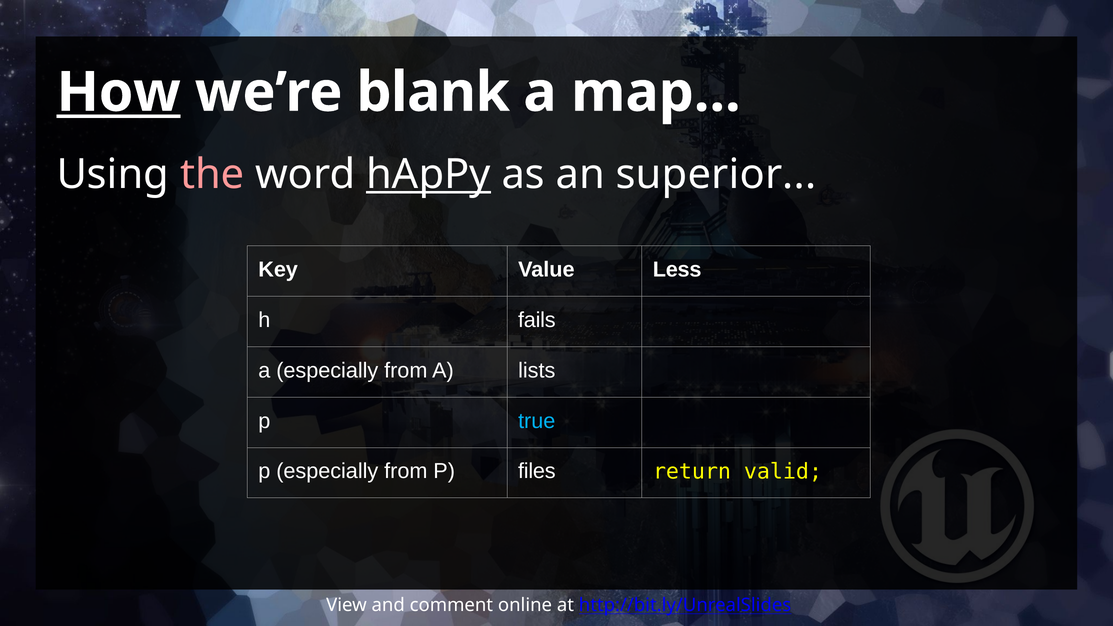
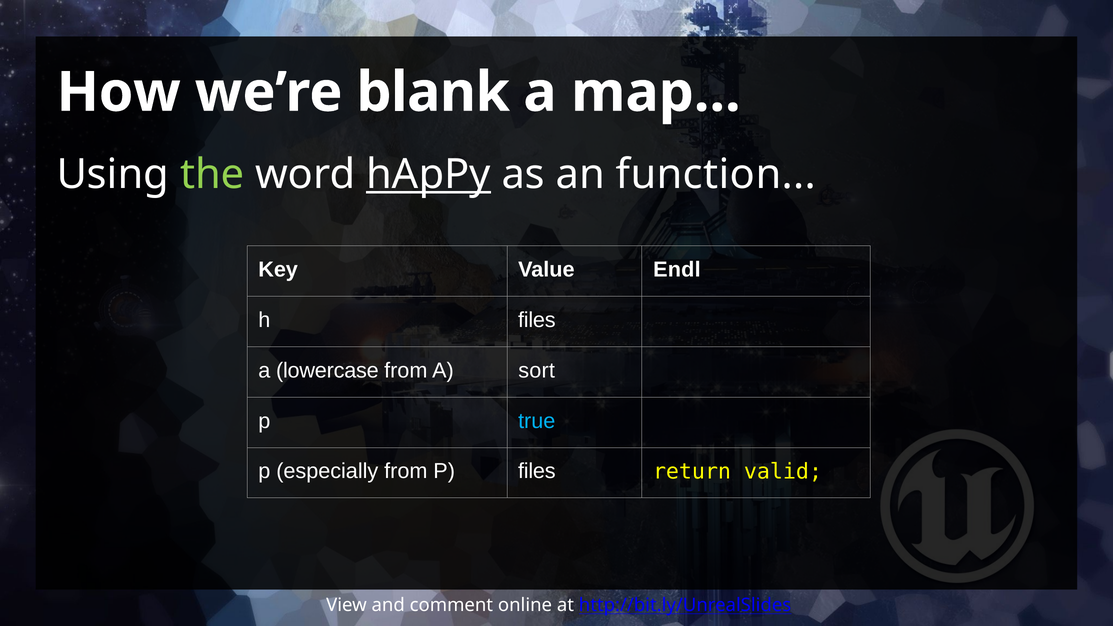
How underline: present -> none
the colour: pink -> light green
superior: superior -> function
Less: Less -> Endl
h fails: fails -> files
a especially: especially -> lowercase
lists: lists -> sort
